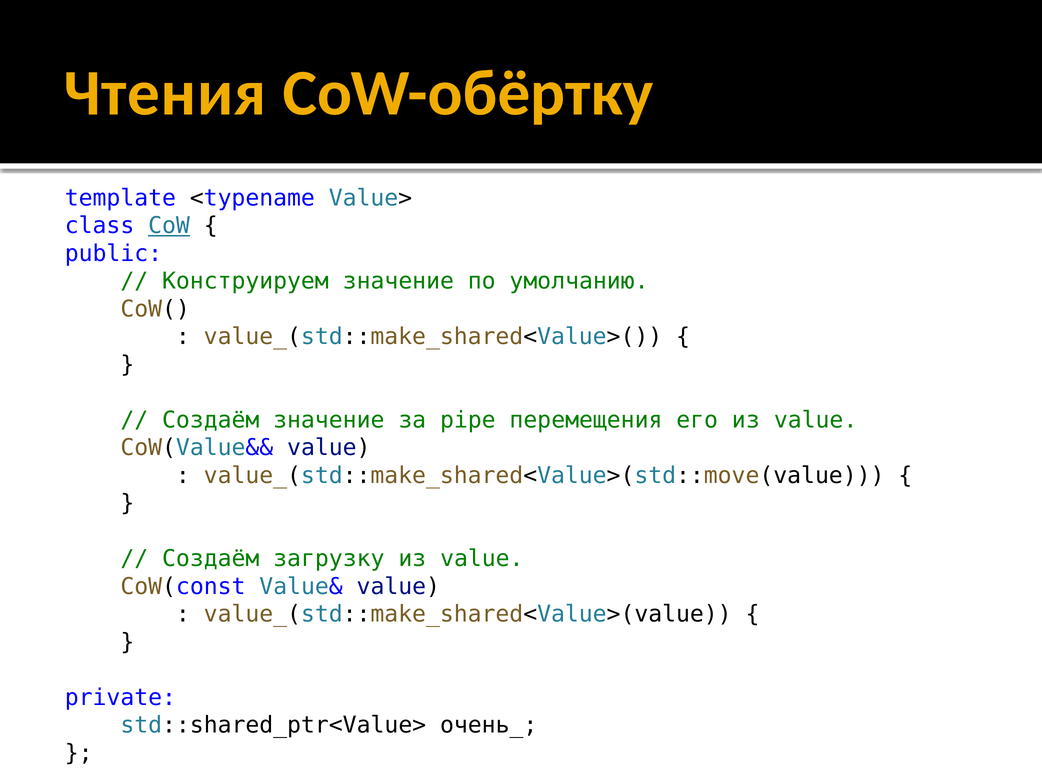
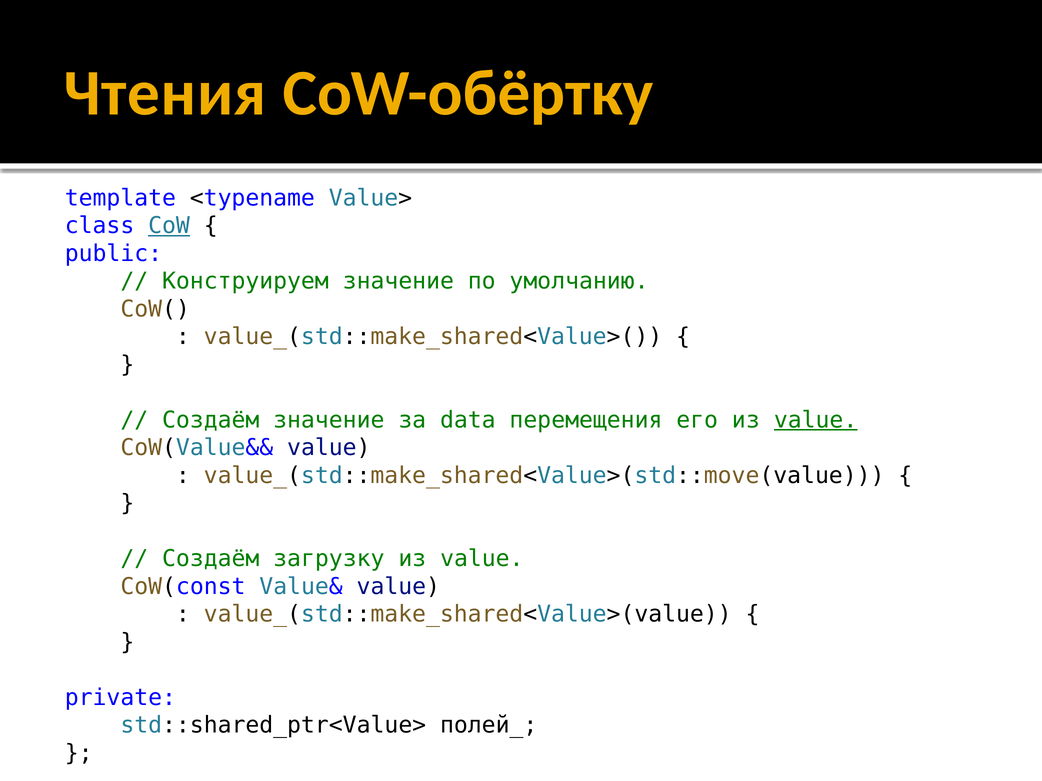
pipe: pipe -> data
value at (816, 420) underline: none -> present
очень_: очень_ -> полей_
